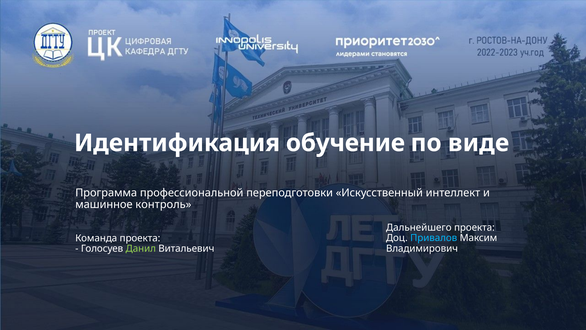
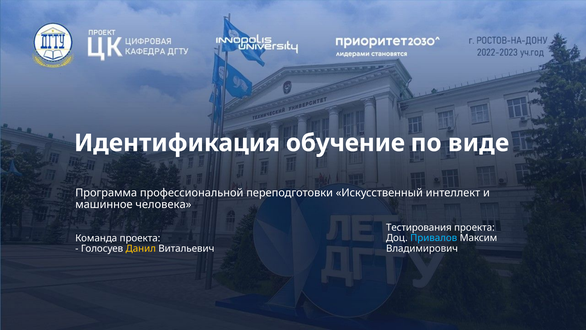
контроль: контроль -> человека
Дальнейшего: Дальнейшего -> Тестирования
Данил colour: light green -> yellow
